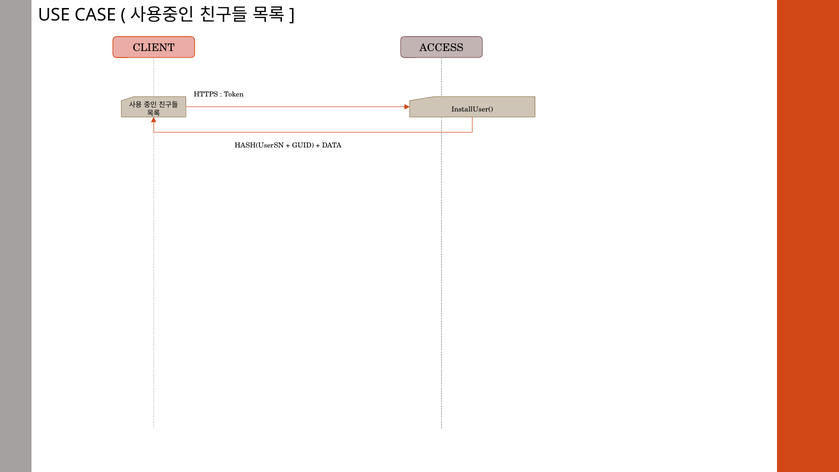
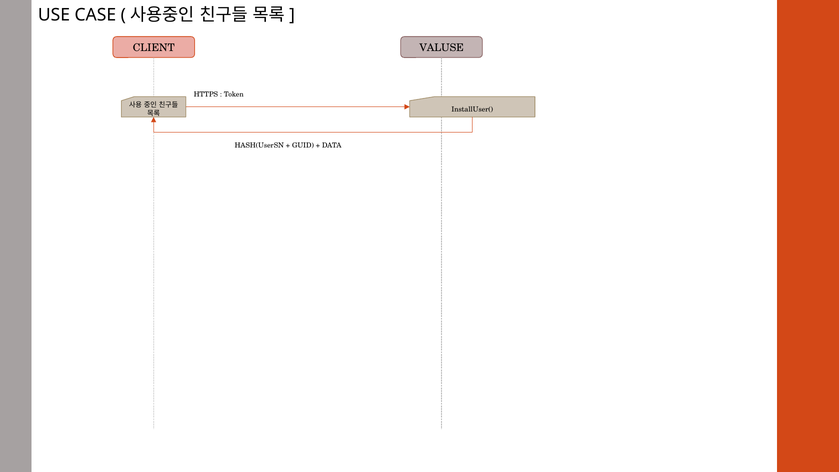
ACCESS: ACCESS -> VALUSE
